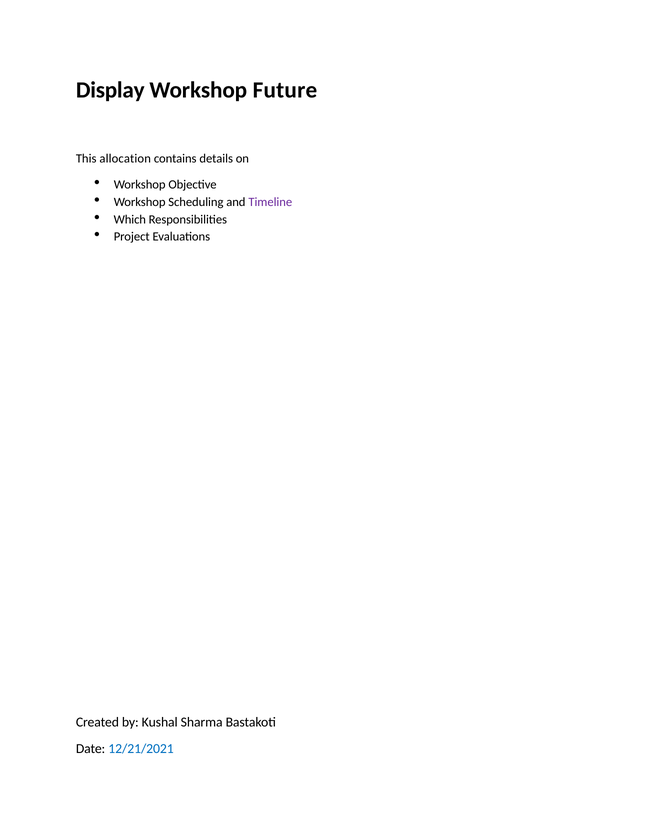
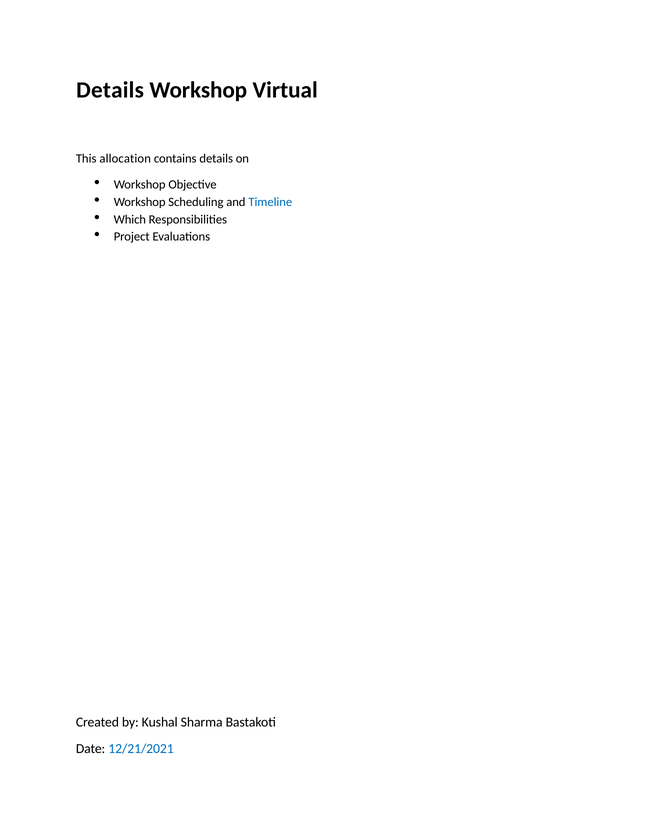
Display at (110, 90): Display -> Details
Future: Future -> Virtual
Timeline colour: purple -> blue
